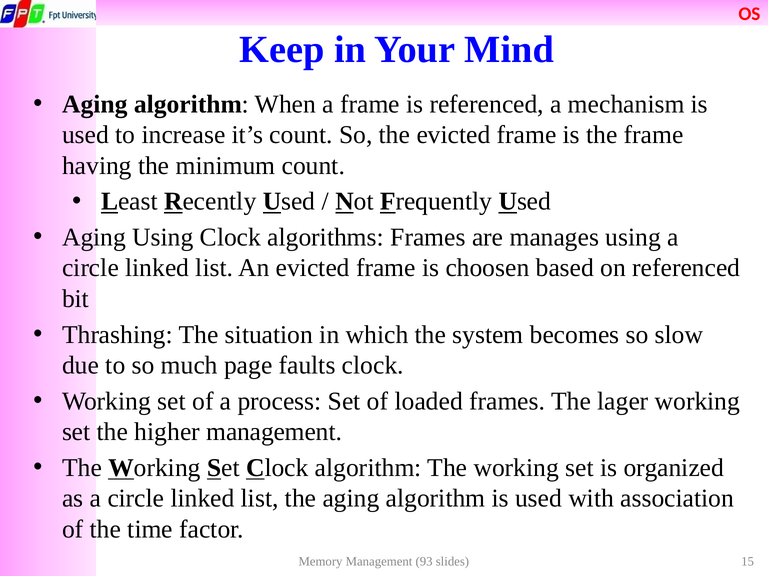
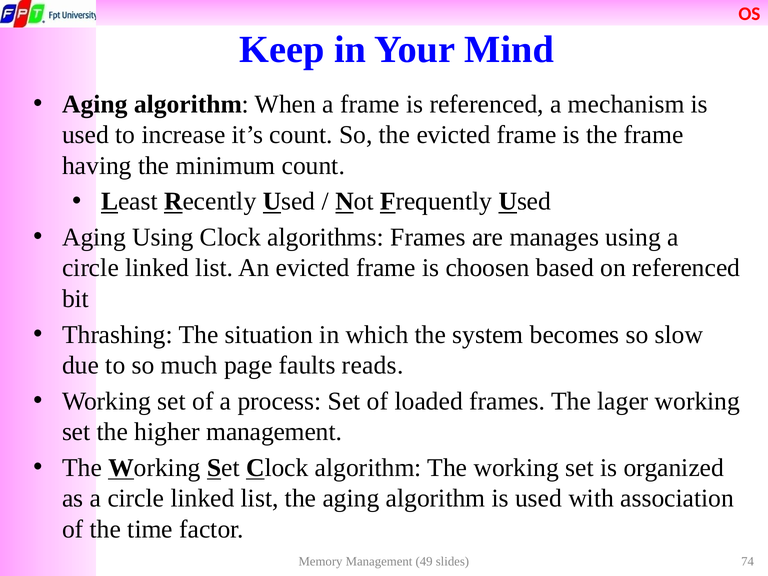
faults clock: clock -> reads
93: 93 -> 49
15: 15 -> 74
